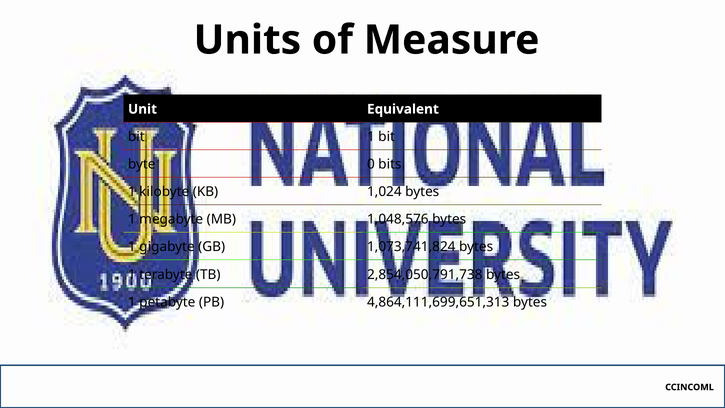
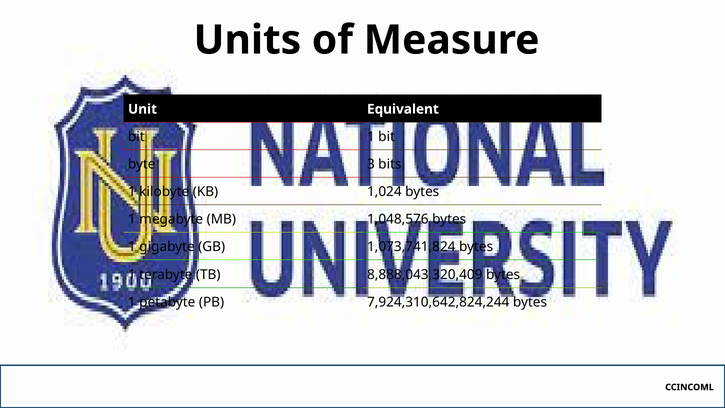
0: 0 -> 3
2,854,050,791,738: 2,854,050,791,738 -> 8,888,043,320,409
4,864,111,699,651,313: 4,864,111,699,651,313 -> 7,924,310,642,824,244
